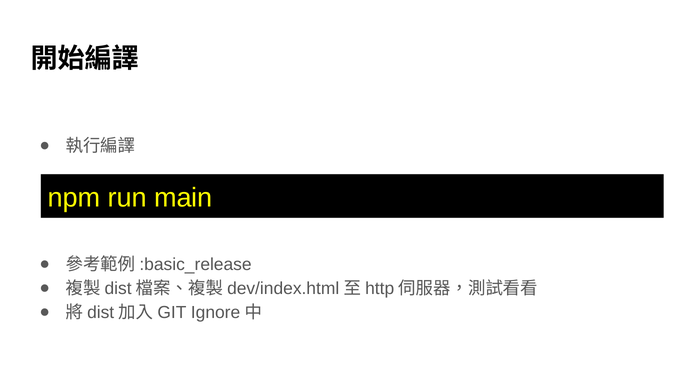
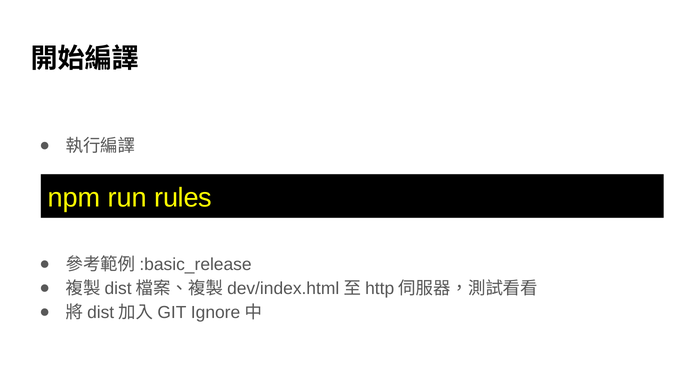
main: main -> rules
